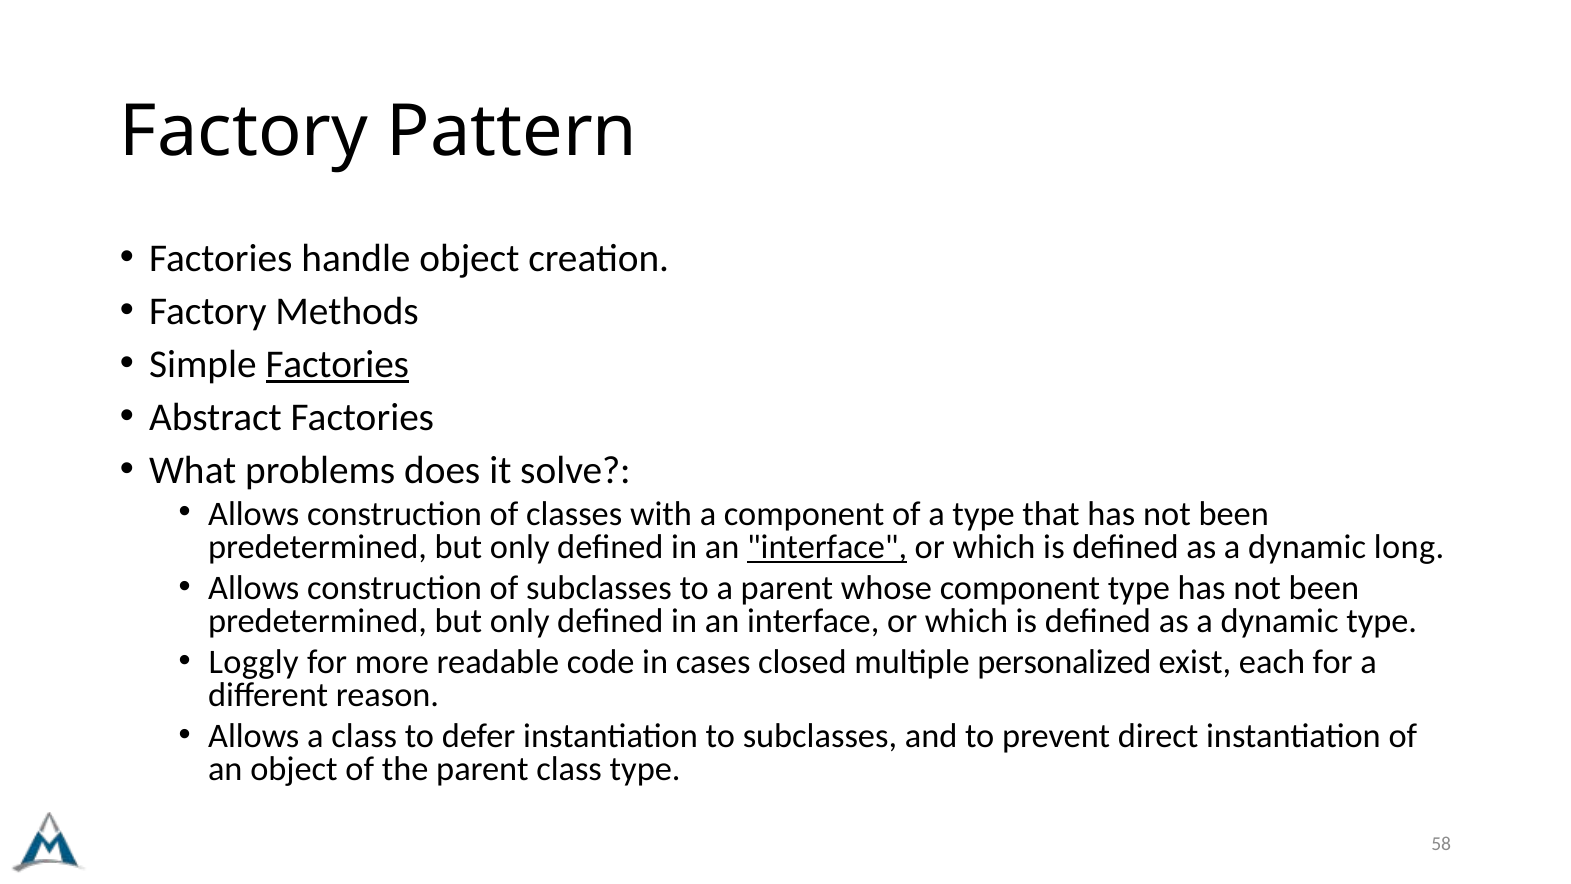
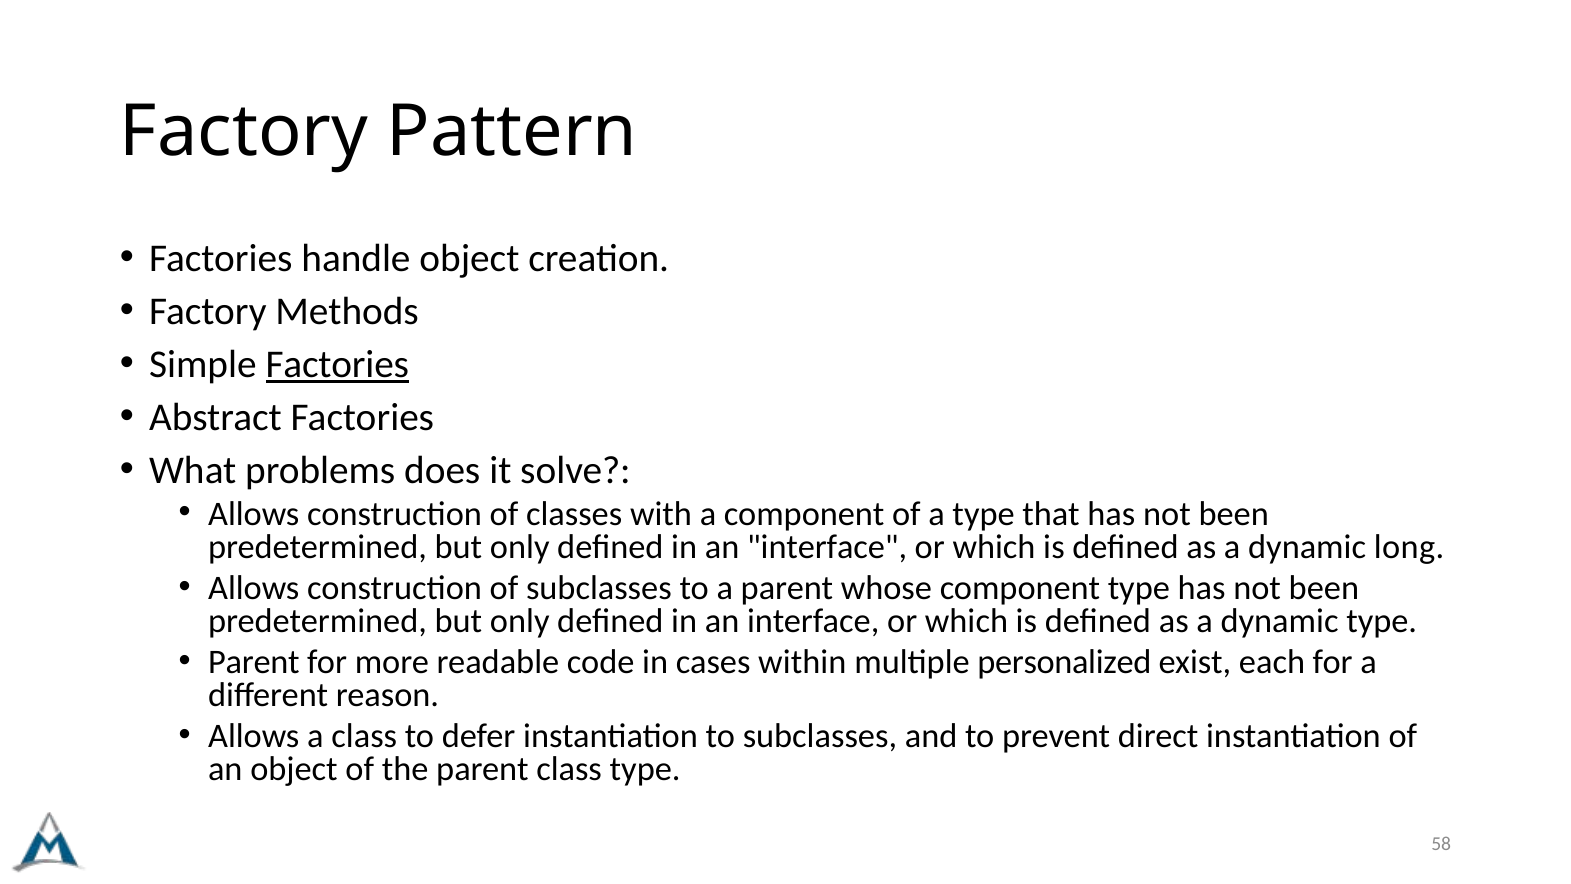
interface at (827, 547) underline: present -> none
Loggly at (254, 662): Loggly -> Parent
closed: closed -> within
